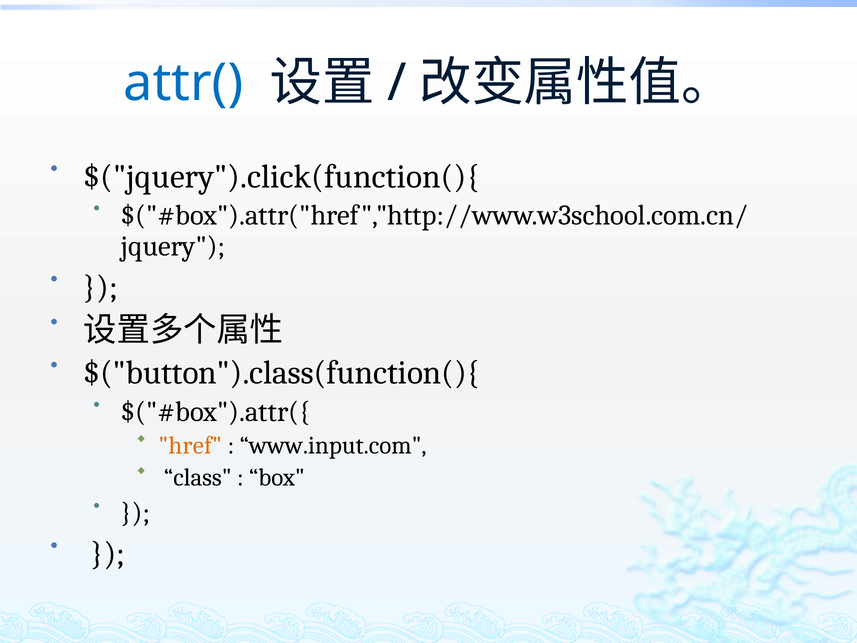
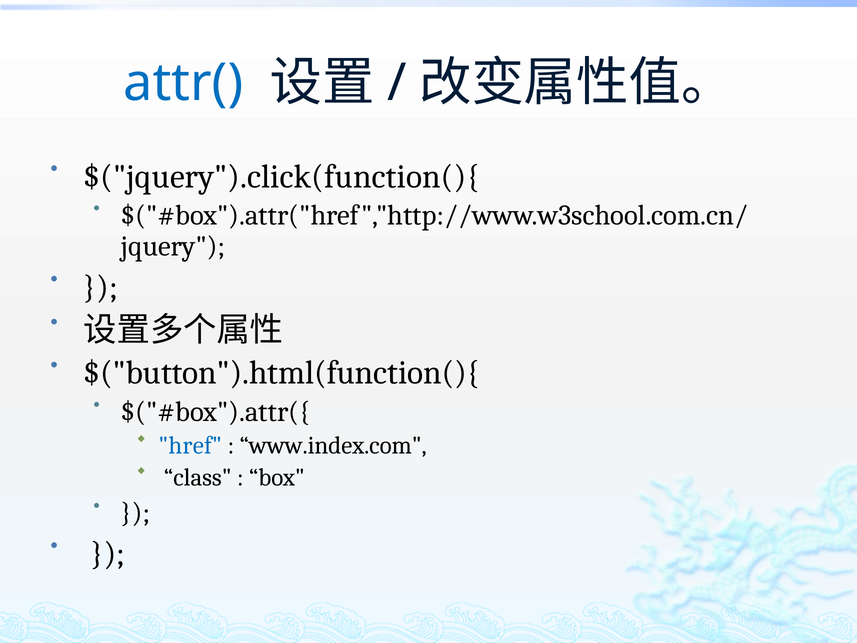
$("button").class(function(){: $("button").class(function(){ -> $("button").html(function(){
href colour: orange -> blue
www.input.com: www.input.com -> www.index.com
